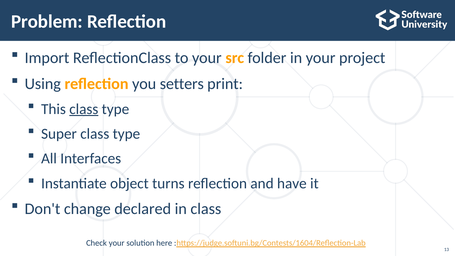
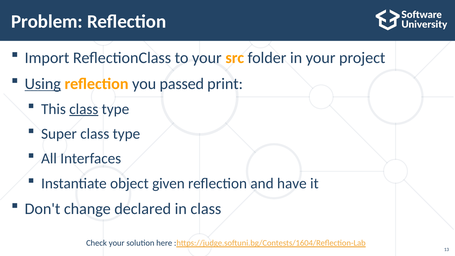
Using underline: none -> present
setters: setters -> passed
turns: turns -> given
